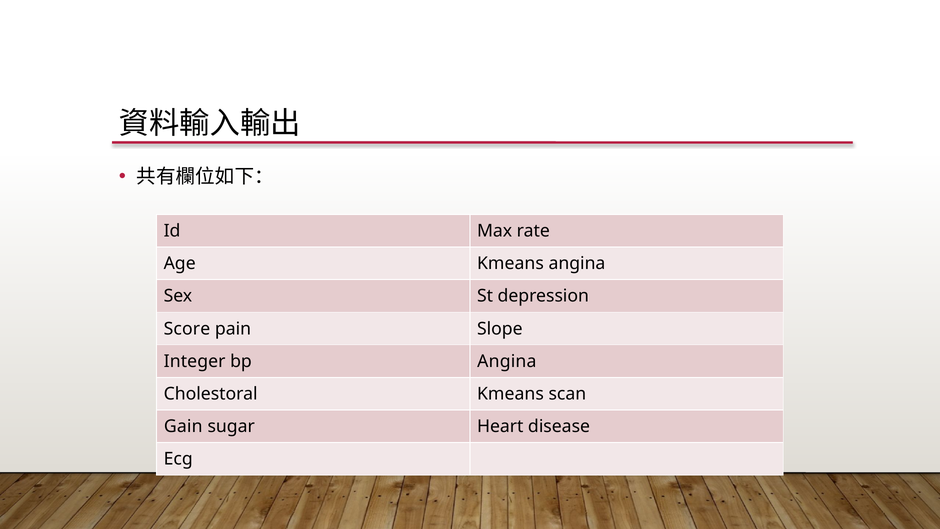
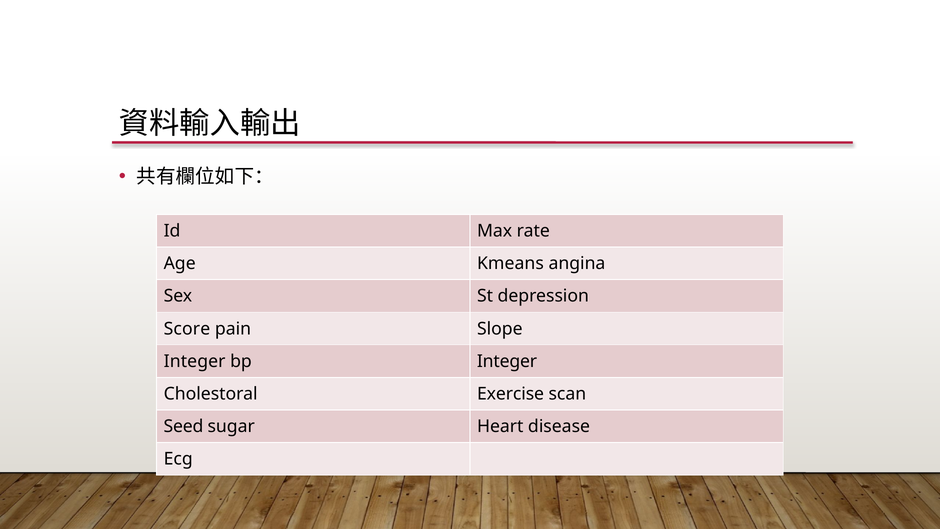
bp Angina: Angina -> Integer
Cholestoral Kmeans: Kmeans -> Exercise
Gain: Gain -> Seed
